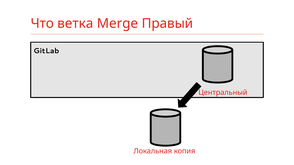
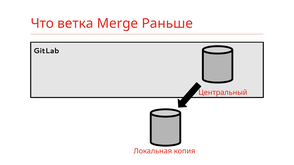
Правый: Правый -> Раньше
